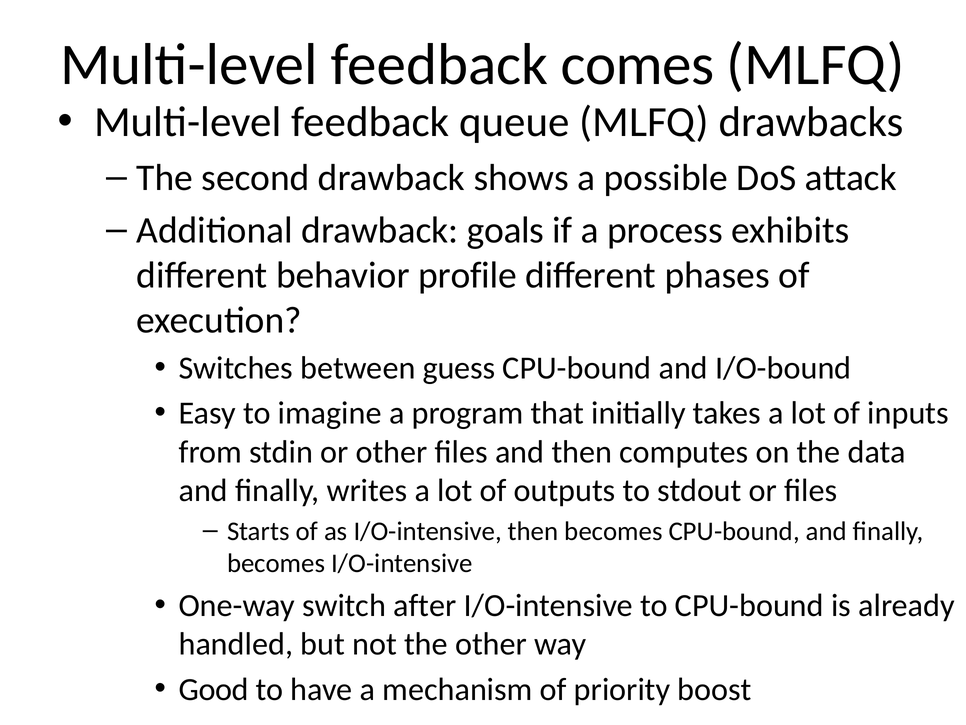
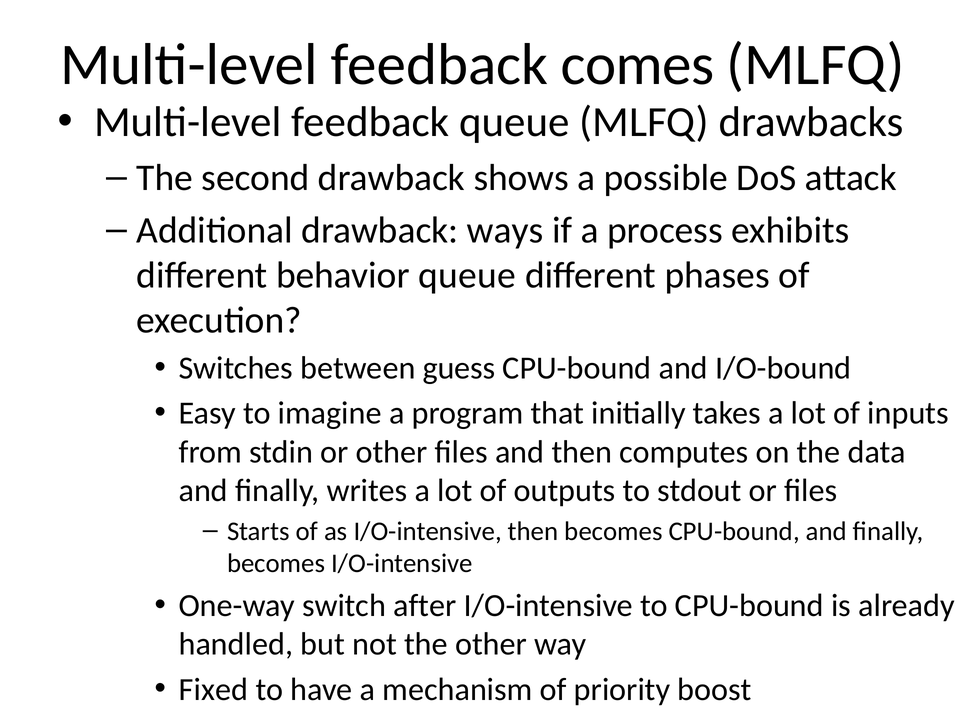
goals: goals -> ways
behavior profile: profile -> queue
Good: Good -> Fixed
